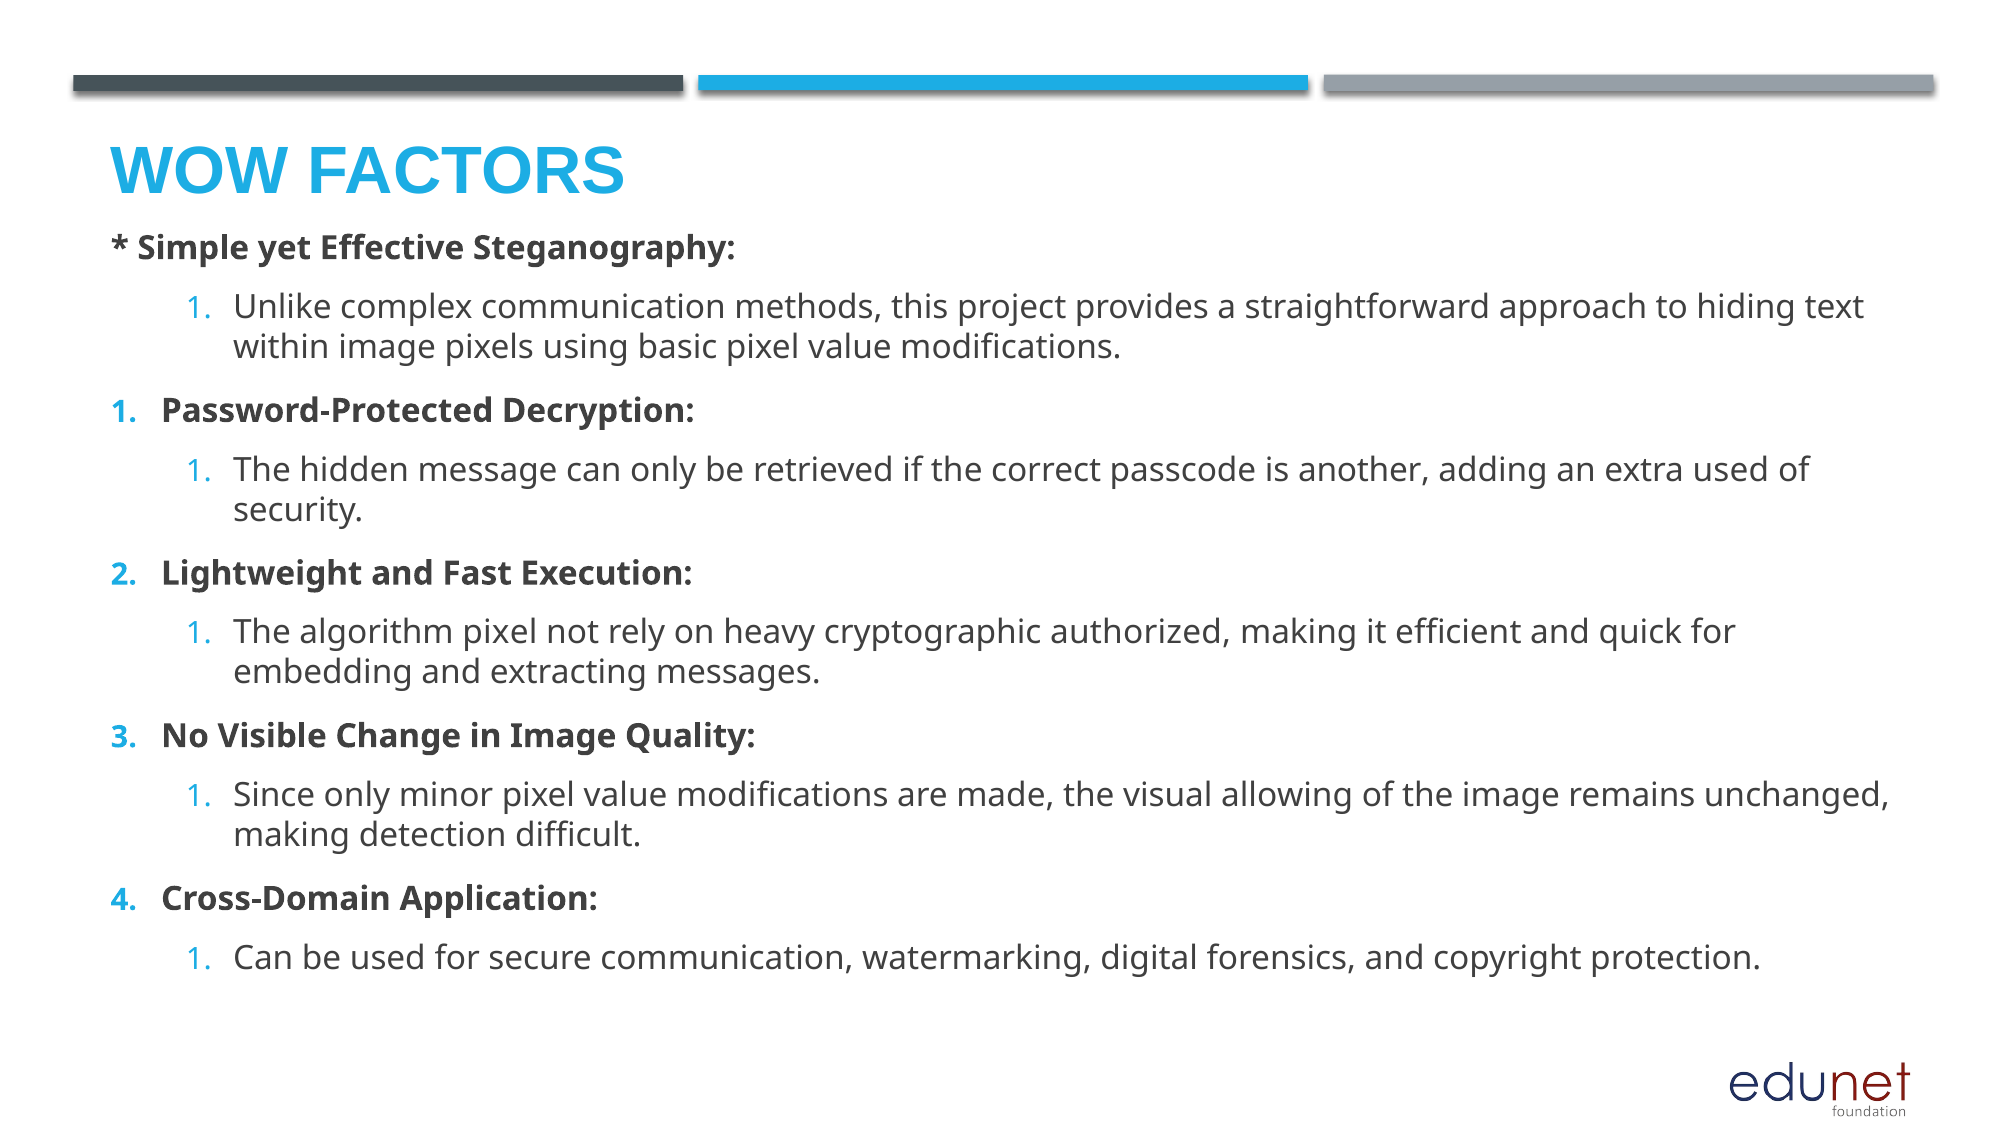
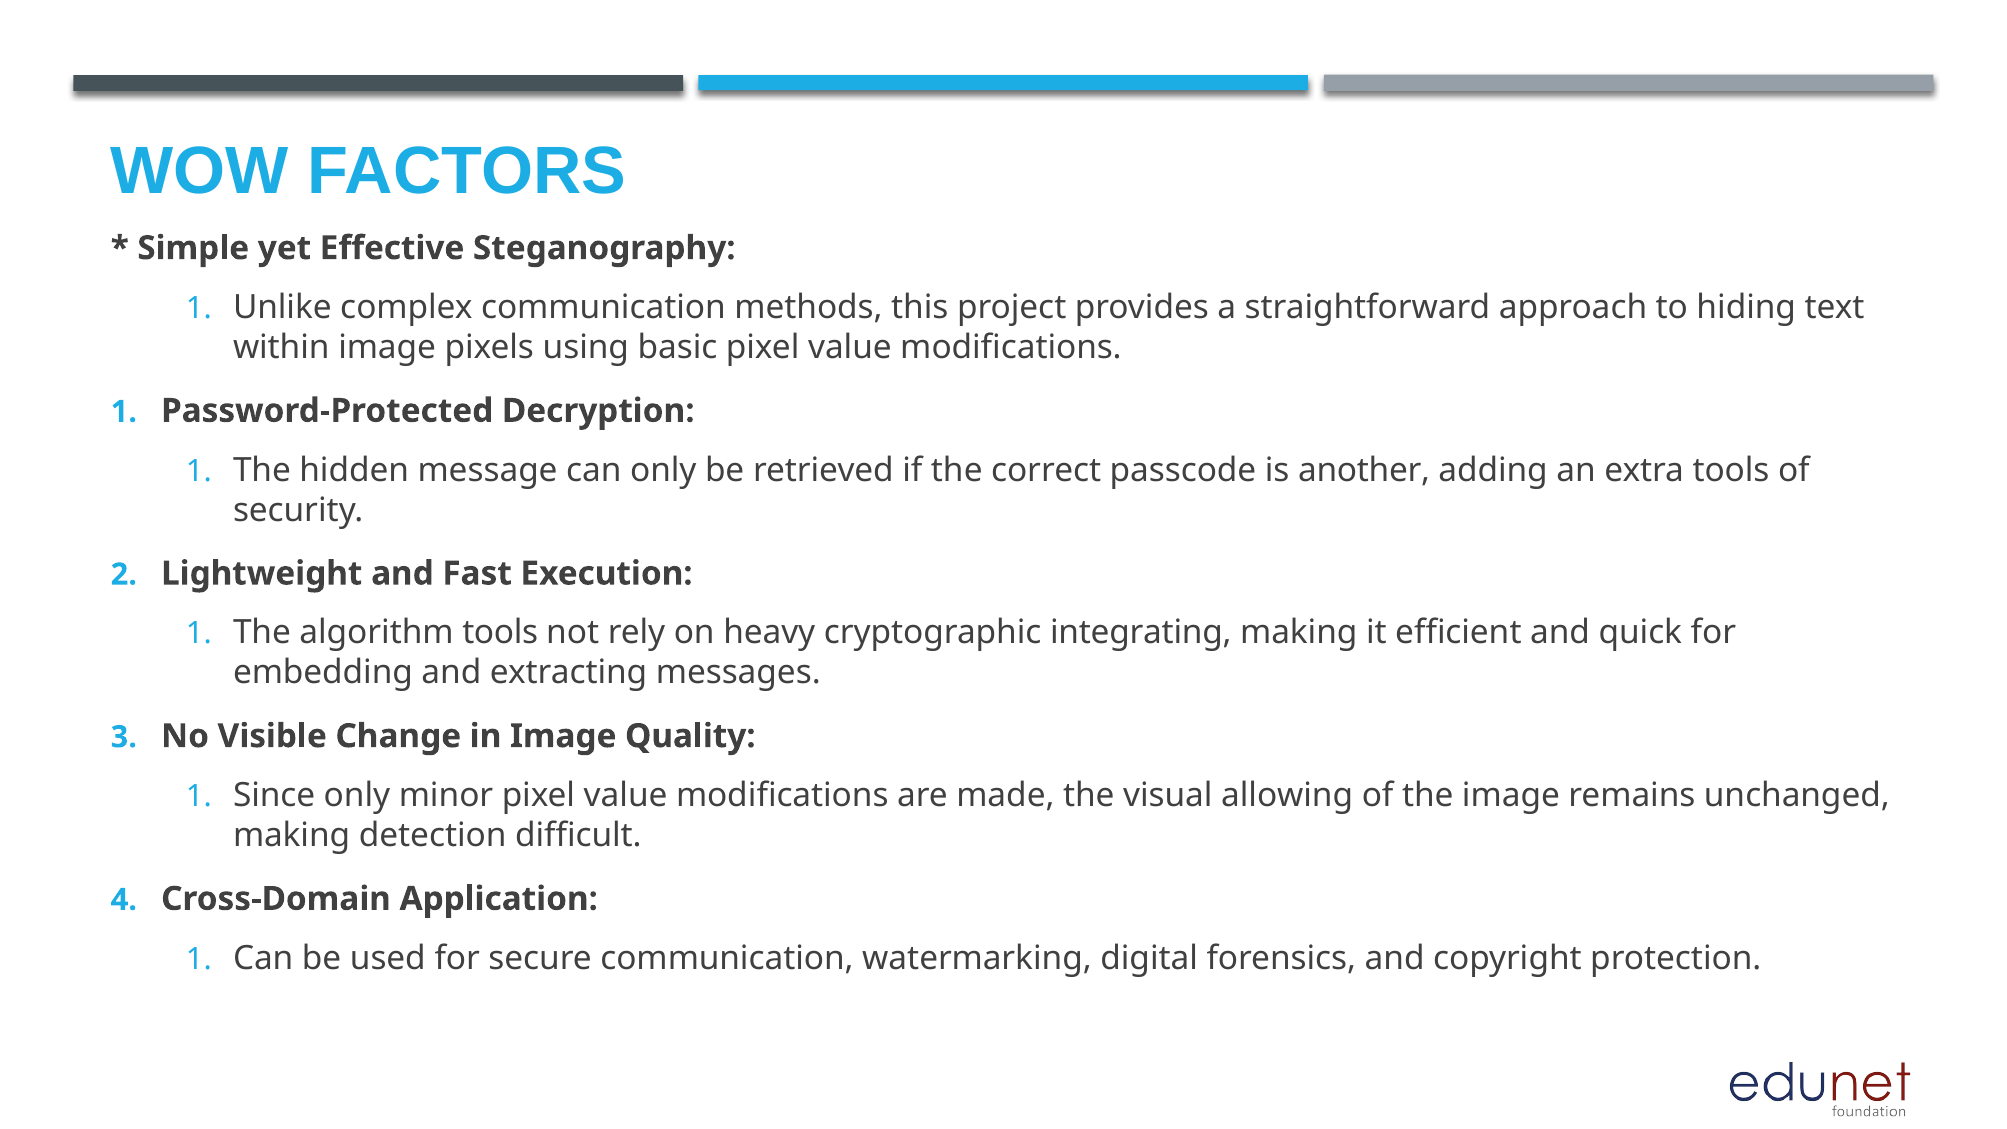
extra used: used -> tools
algorithm pixel: pixel -> tools
authorized: authorized -> integrating
